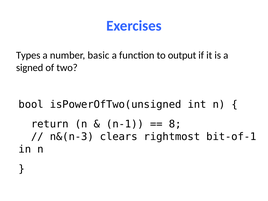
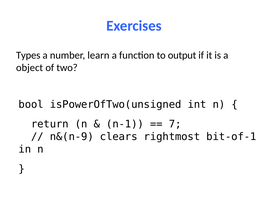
basic: basic -> learn
signed: signed -> object
8: 8 -> 7
n&(n-3: n&(n-3 -> n&(n-9
